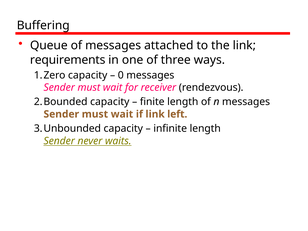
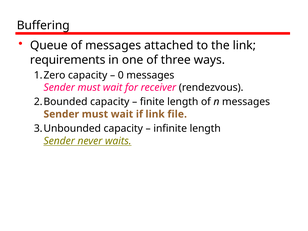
left: left -> file
